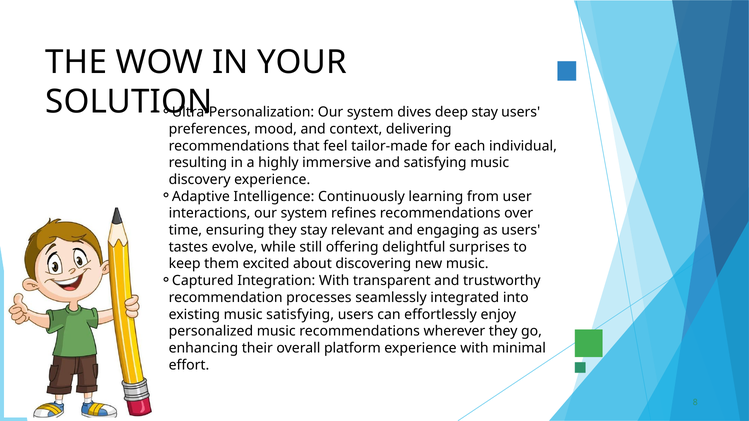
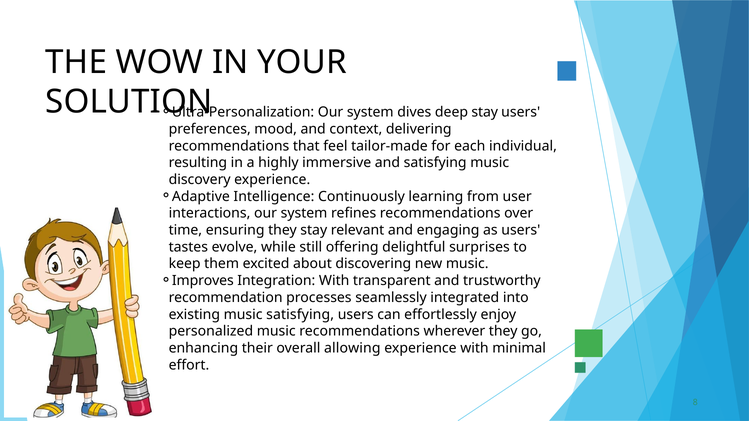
Captured: Captured -> Improves
platform: platform -> allowing
